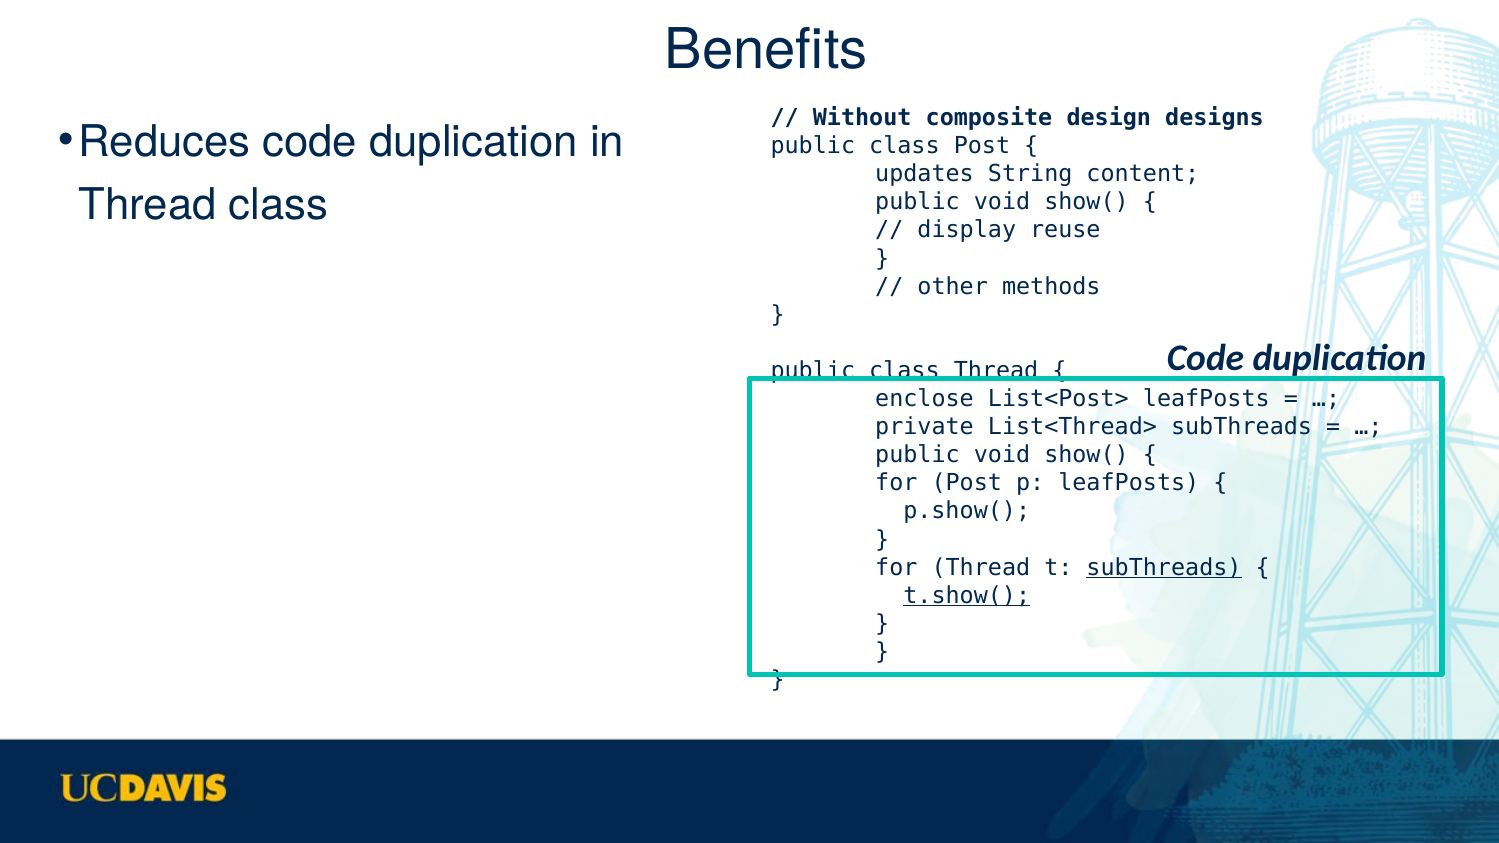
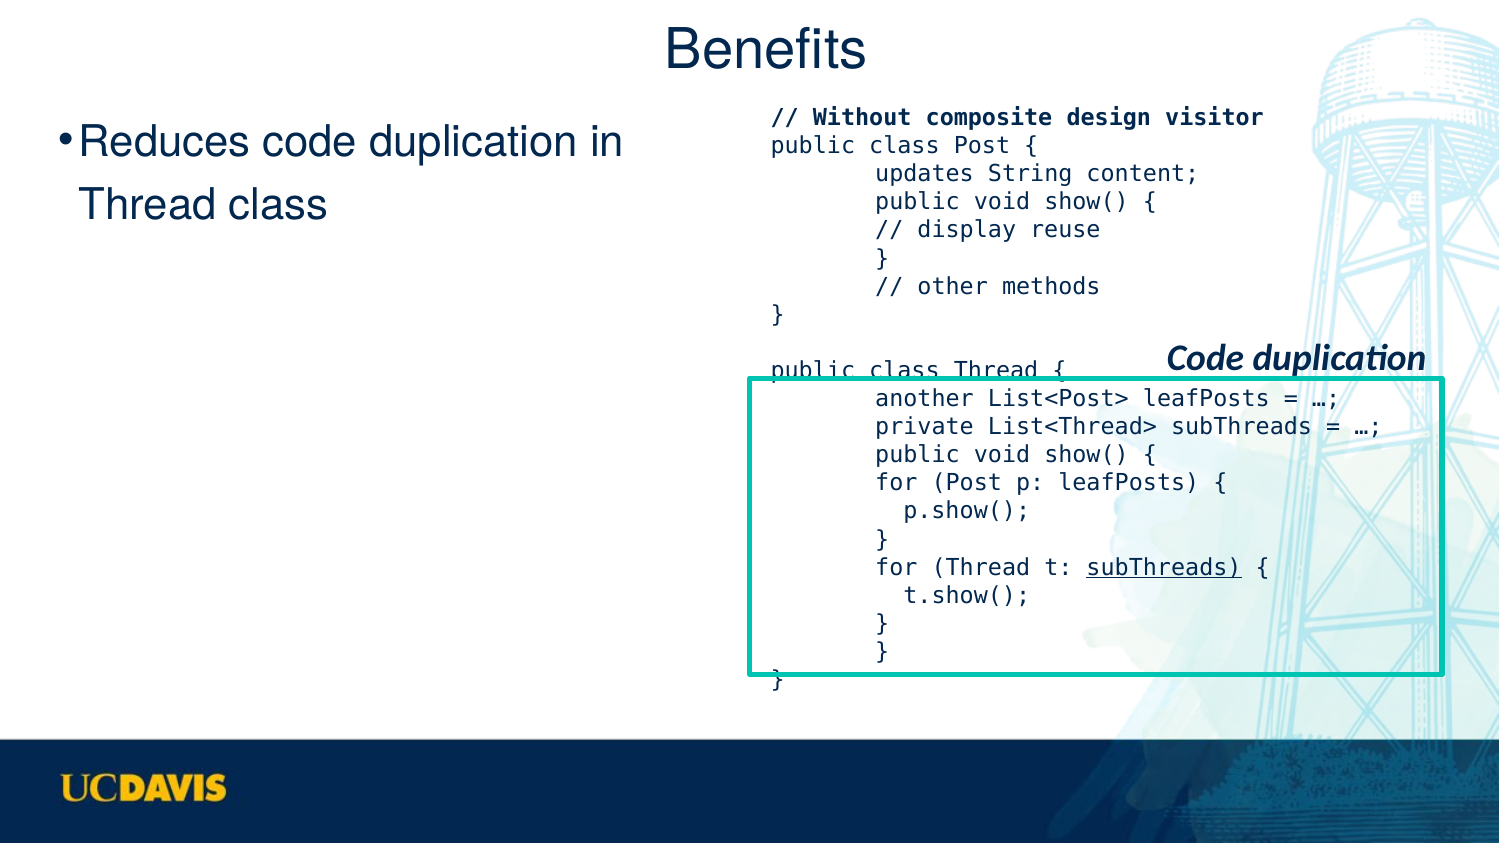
designs: designs -> visitor
enclose: enclose -> another
t.show( underline: present -> none
